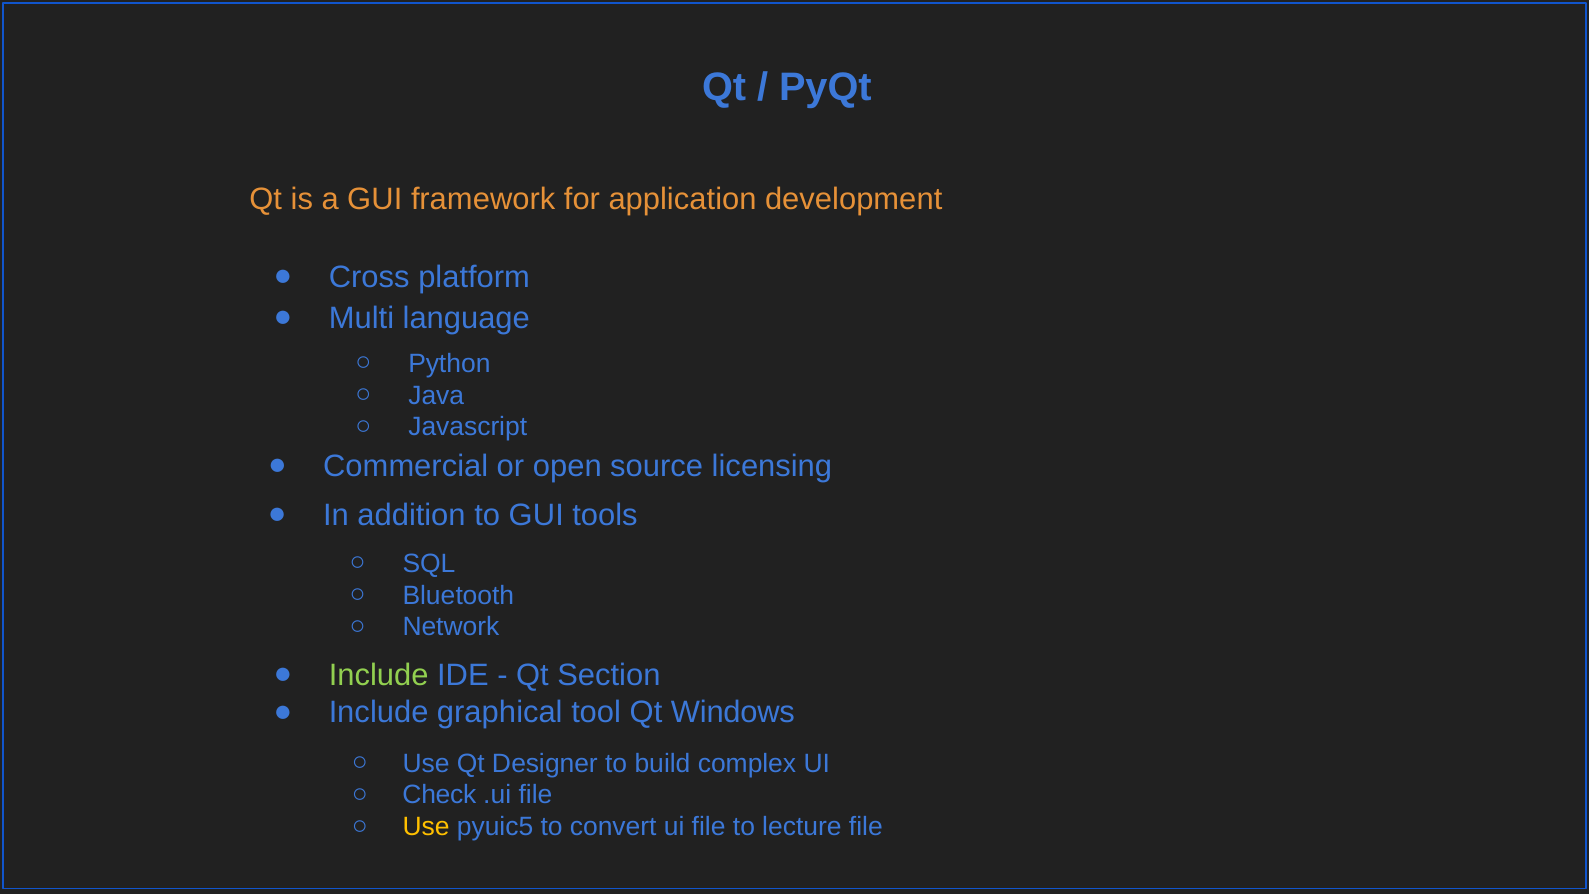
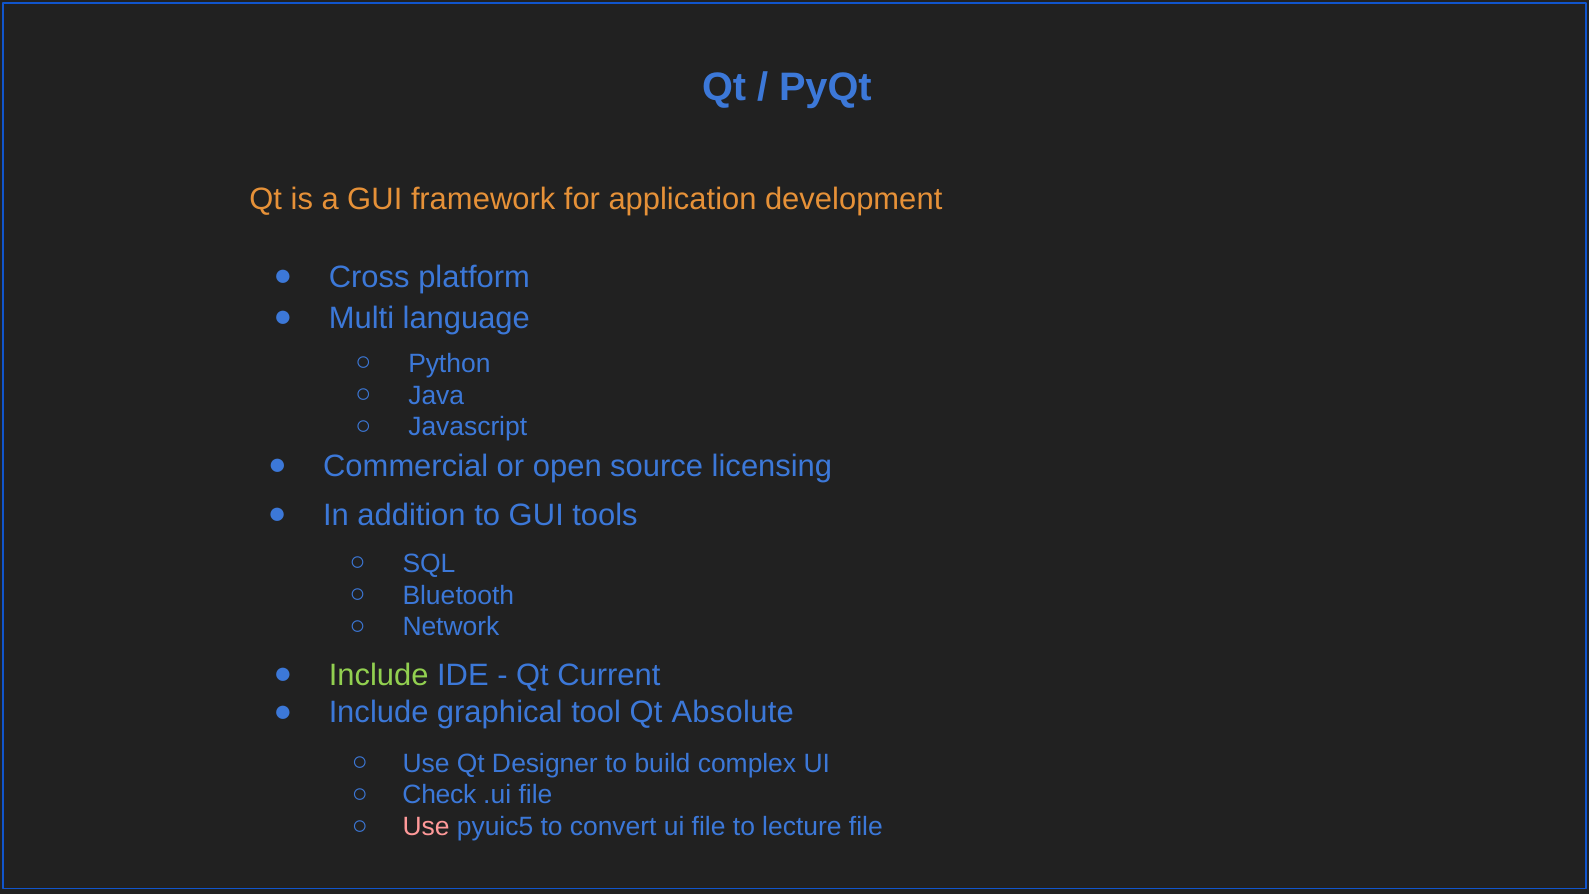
Section: Section -> Current
Windows: Windows -> Absolute
Use at (426, 827) colour: yellow -> pink
